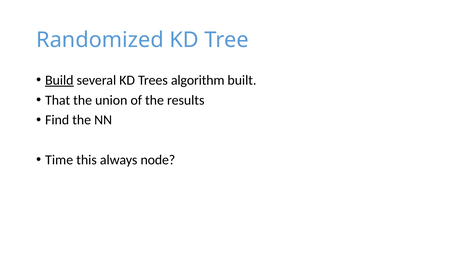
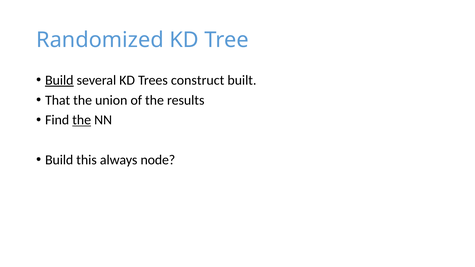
algorithm: algorithm -> construct
the at (82, 120) underline: none -> present
Time at (59, 160): Time -> Build
